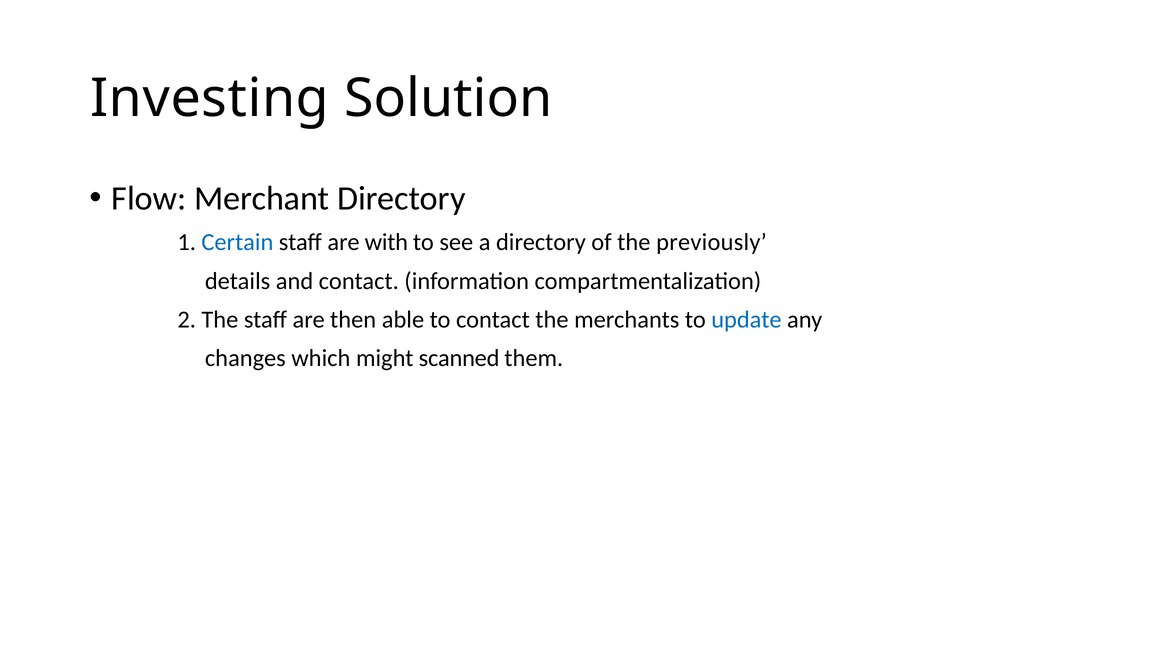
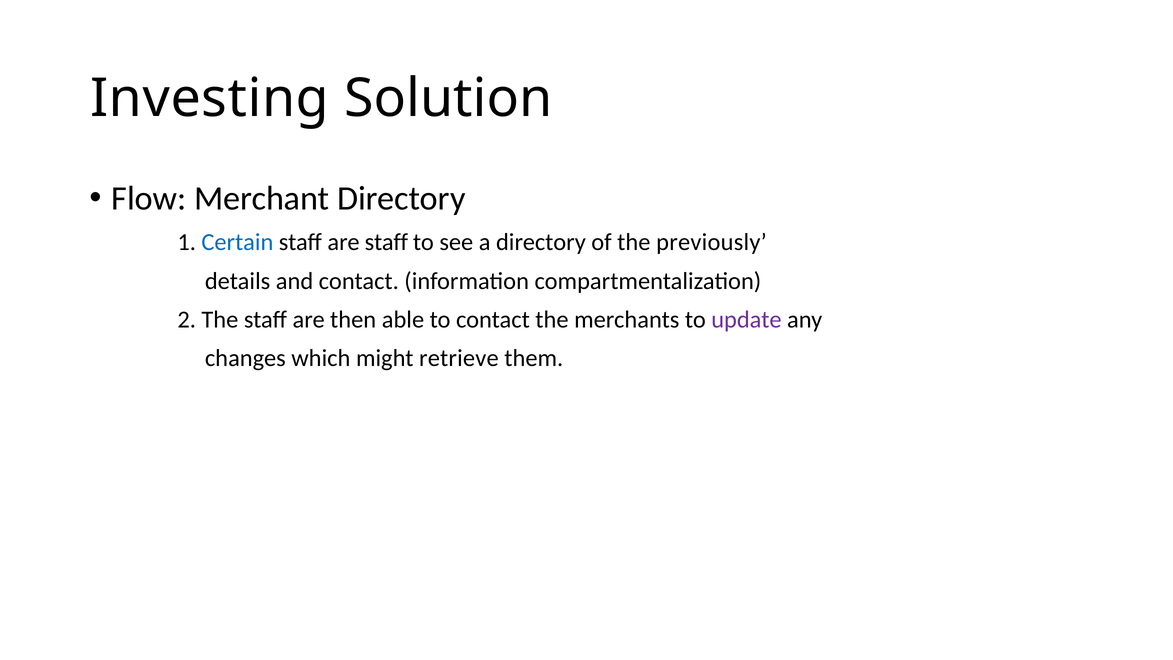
are with: with -> staff
update colour: blue -> purple
scanned: scanned -> retrieve
